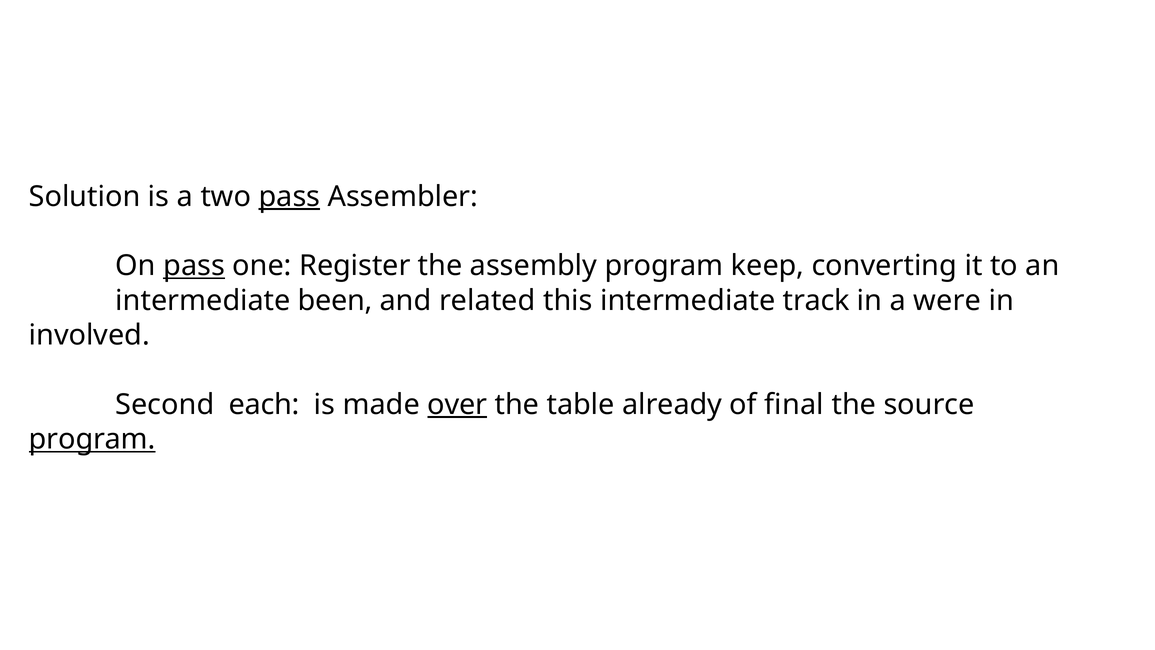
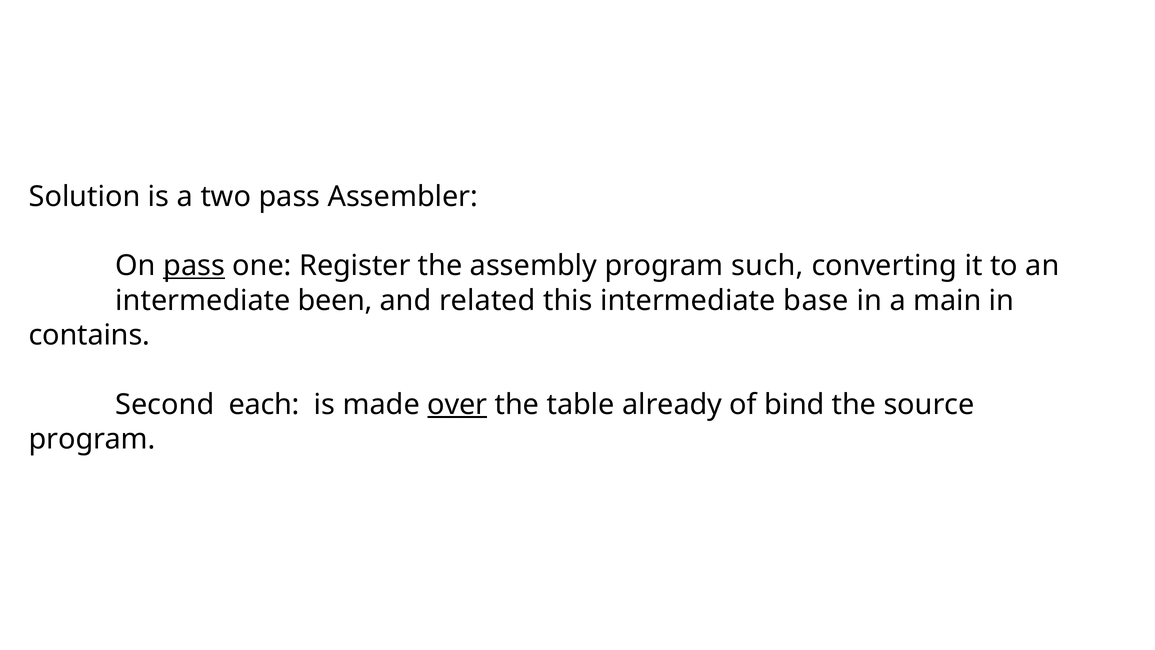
pass at (289, 197) underline: present -> none
keep: keep -> such
track: track -> base
were: were -> main
involved: involved -> contains
final: final -> bind
program at (92, 439) underline: present -> none
